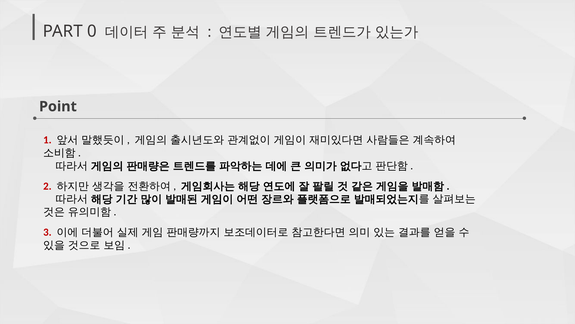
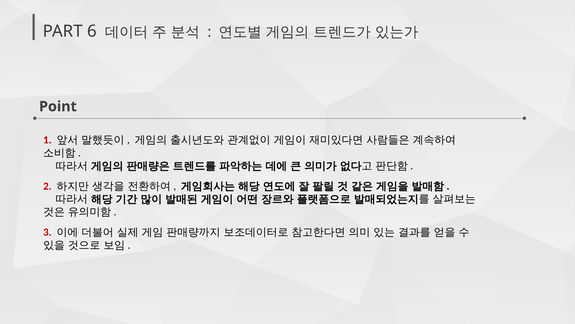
0: 0 -> 6
